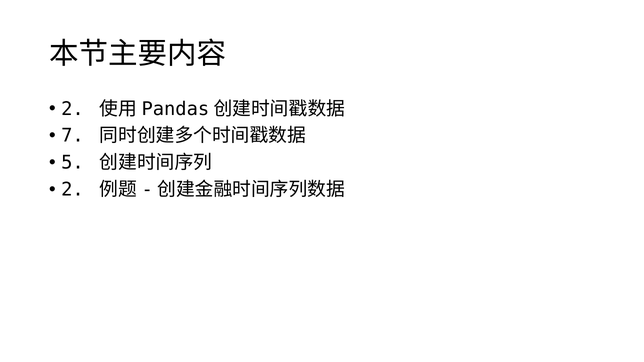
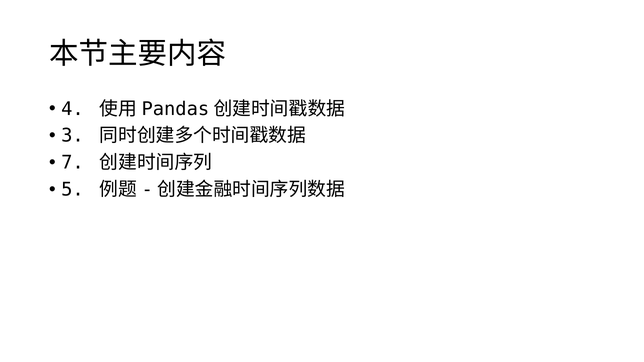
2 at (72, 109): 2 -> 4
7: 7 -> 3
5: 5 -> 7
2 at (72, 190): 2 -> 5
